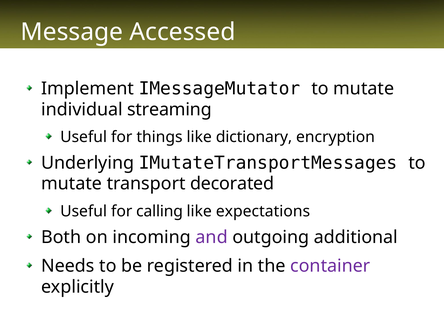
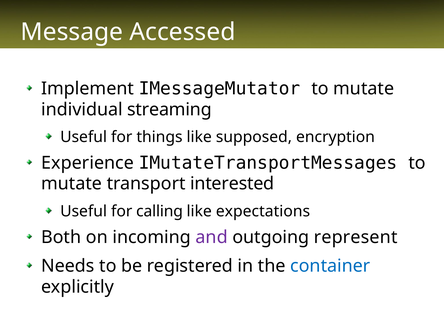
dictionary: dictionary -> supposed
Underlying: Underlying -> Experience
decorated: decorated -> interested
additional: additional -> represent
container colour: purple -> blue
